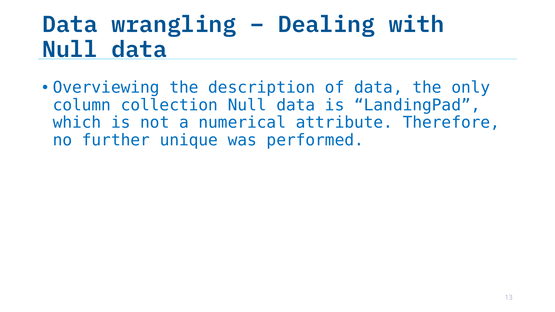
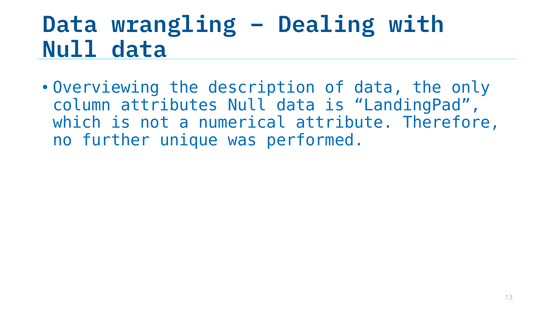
collection: collection -> attributes
